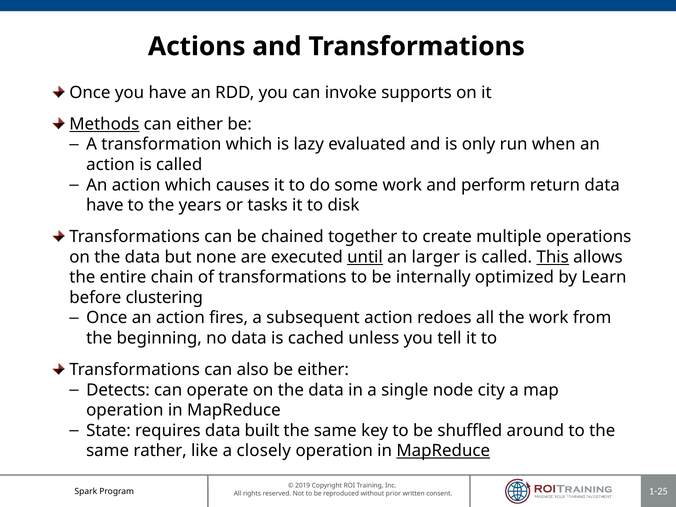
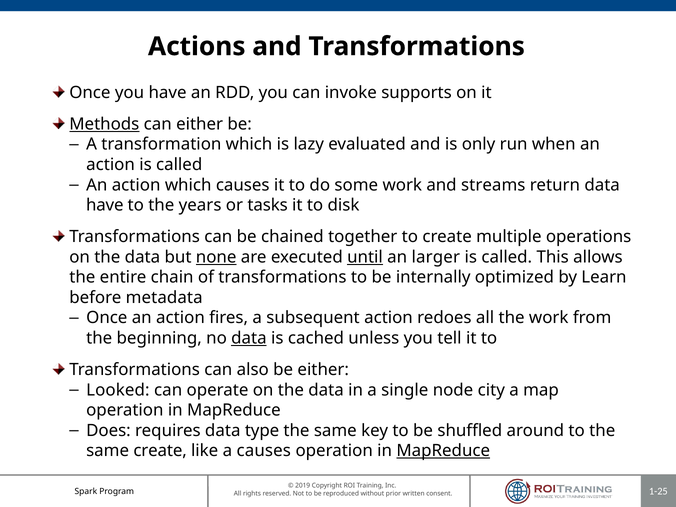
perform: perform -> streams
none underline: none -> present
This underline: present -> none
clustering: clustering -> metadata
data at (249, 338) underline: none -> present
Detects: Detects -> Looked
State: State -> Does
built: built -> type
same rather: rather -> create
a closely: closely -> causes
